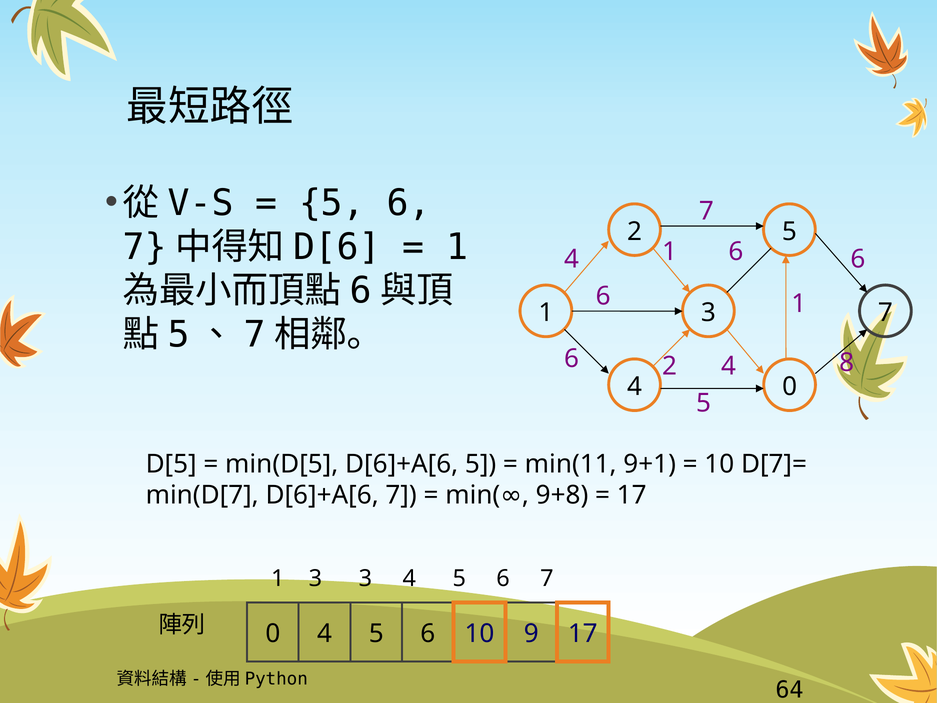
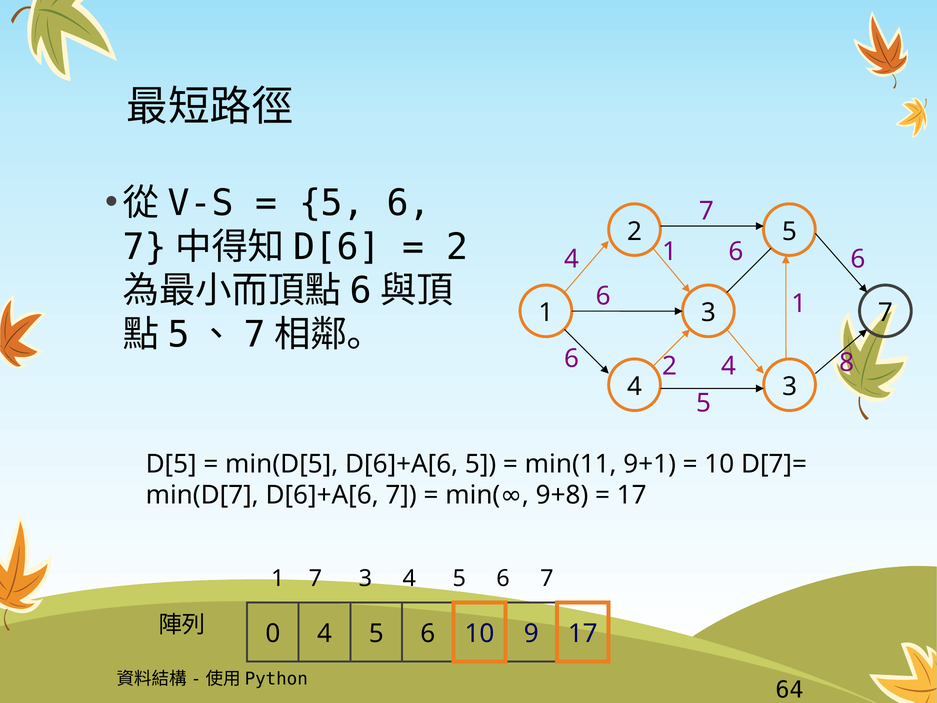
1 at (457, 247): 1 -> 2
4 0: 0 -> 3
1 3: 3 -> 7
